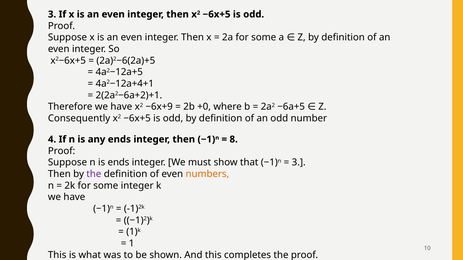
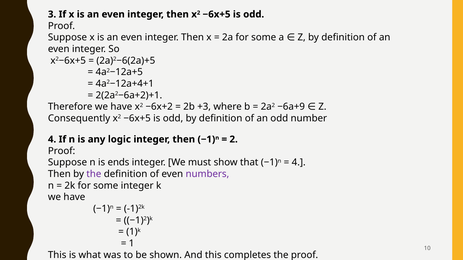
−6x+9: −6x+9 -> −6x+2
+0: +0 -> +3
−6a+5: −6a+5 -> −6a+9
any ends: ends -> logic
8: 8 -> 2
3 at (299, 163): 3 -> 4
numbers colour: orange -> purple
